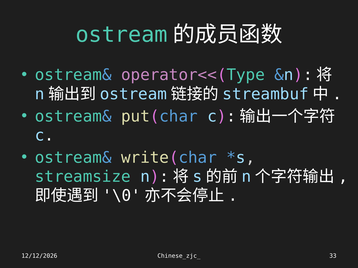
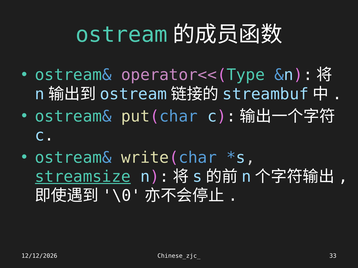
streamsize underline: none -> present
